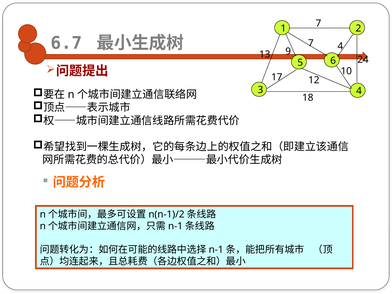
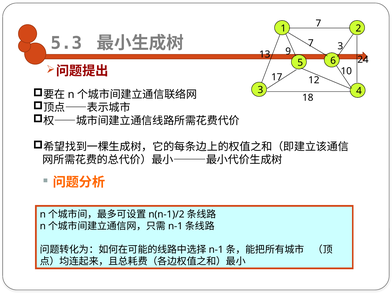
6.7: 6.7 -> 5.3
7 4: 4 -> 3
